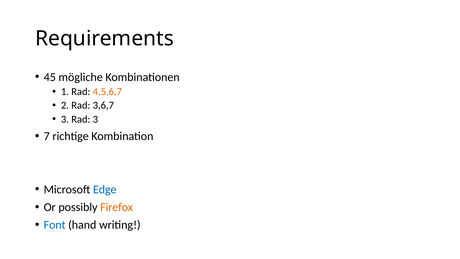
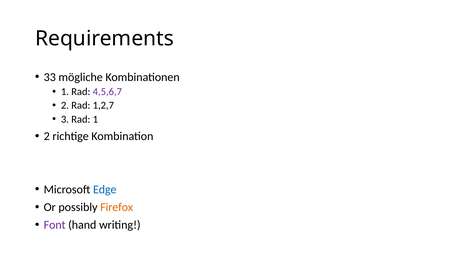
45: 45 -> 33
4,5,6,7 colour: orange -> purple
3,6,7: 3,6,7 -> 1,2,7
Rad 3: 3 -> 1
7 at (47, 136): 7 -> 2
Font colour: blue -> purple
